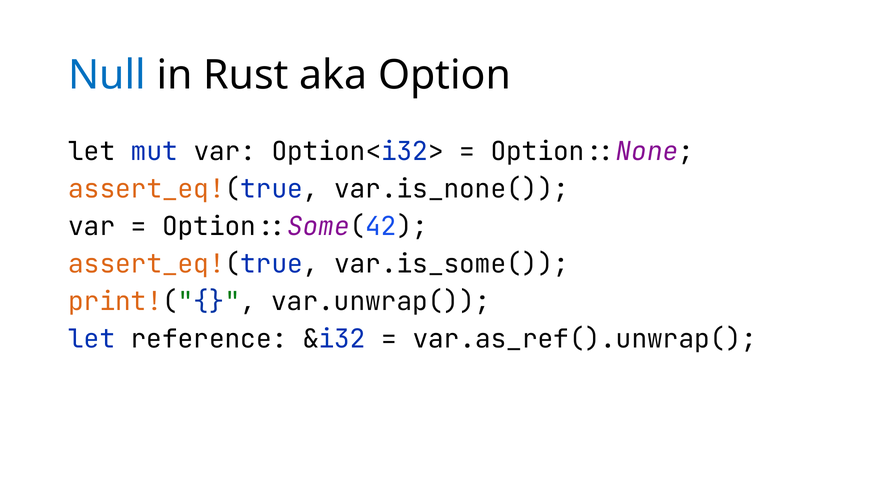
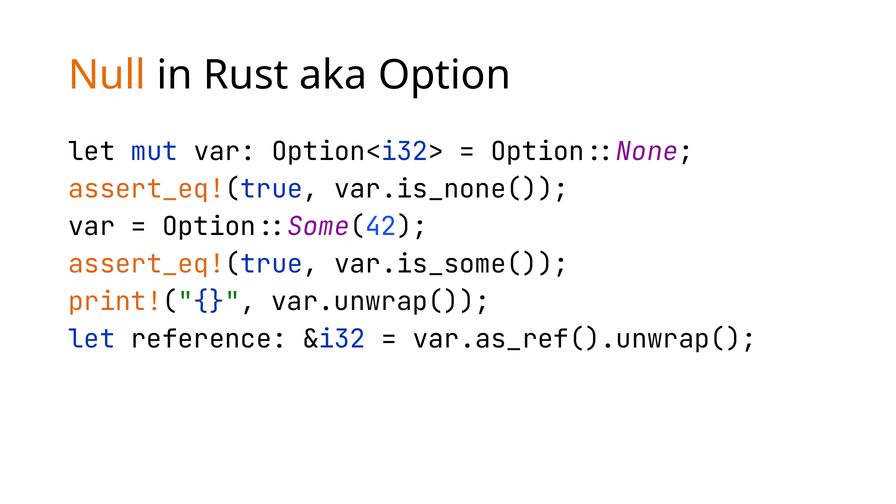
Null colour: blue -> orange
